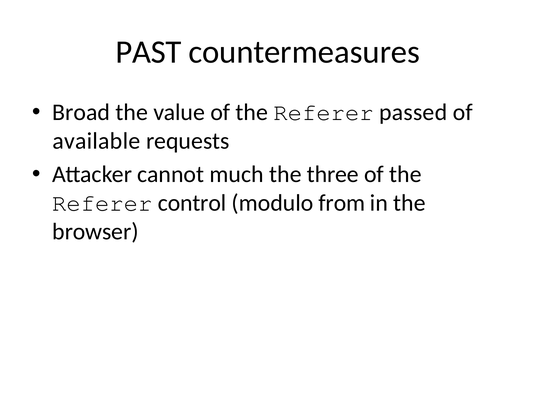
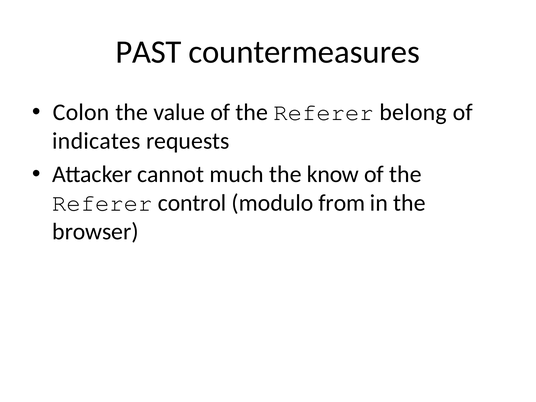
Broad: Broad -> Colon
passed: passed -> belong
available: available -> indicates
three: three -> know
